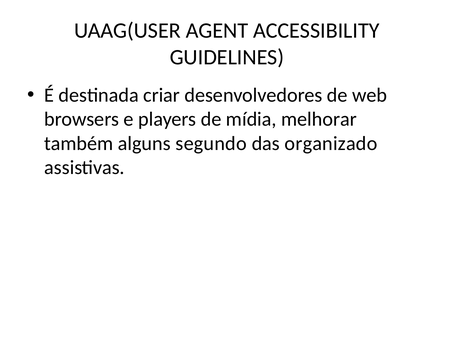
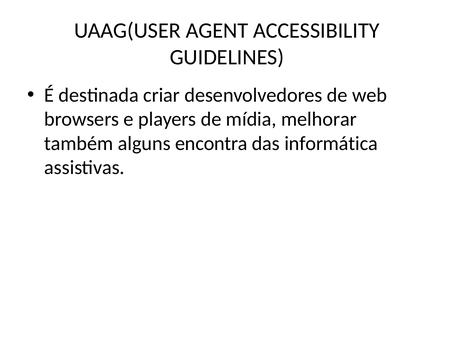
segundo: segundo -> encontra
organizado: organizado -> informática
